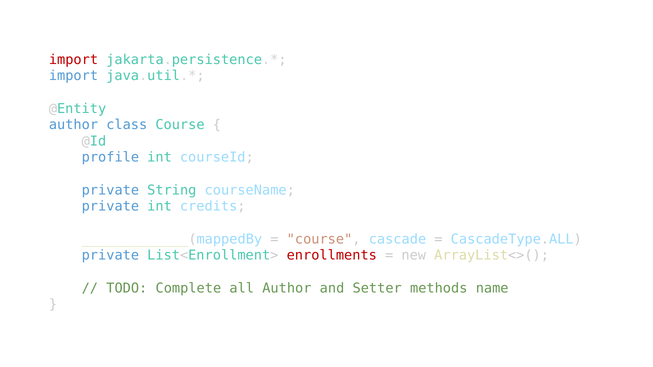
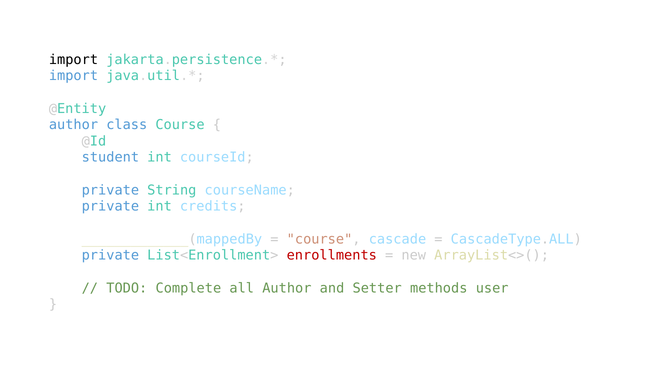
import at (73, 60) colour: red -> black
profile: profile -> student
name: name -> user
